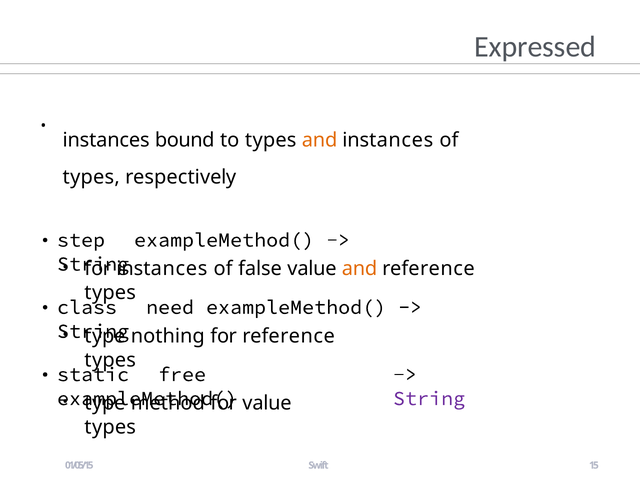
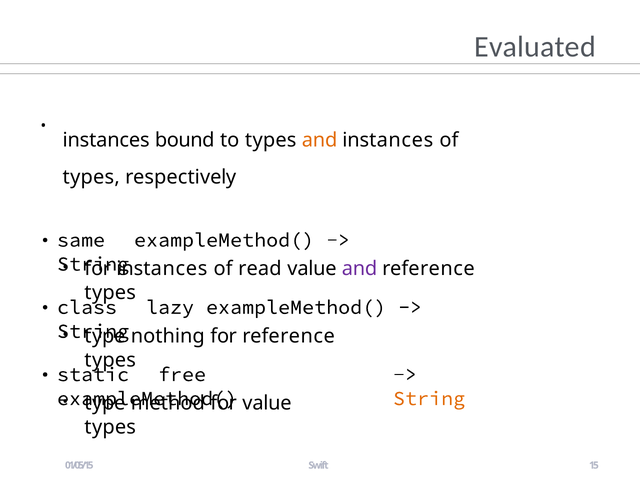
Expressed: Expressed -> Evaluated
step: step -> same
false: false -> read
and at (360, 269) colour: orange -> purple
need: need -> lazy
String at (429, 398) colour: purple -> orange
